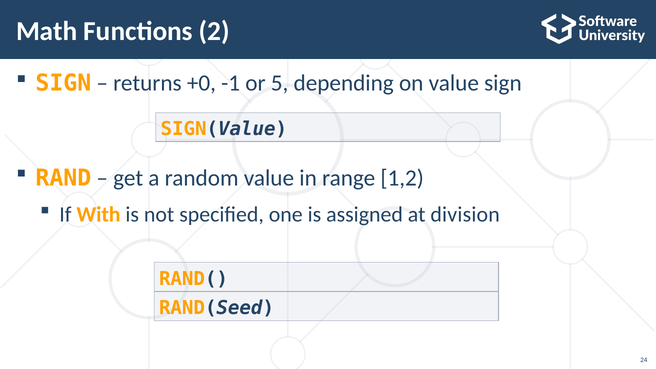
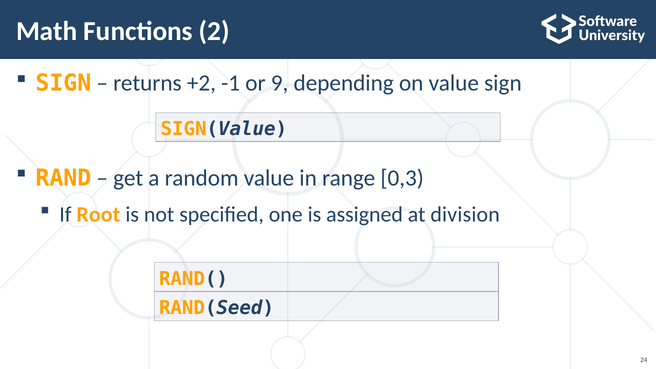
+0: +0 -> +2
5: 5 -> 9
1,2: 1,2 -> 0,3
With: With -> Root
